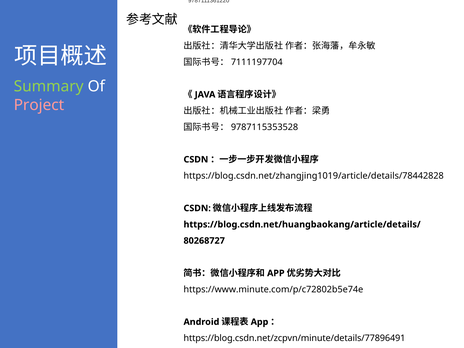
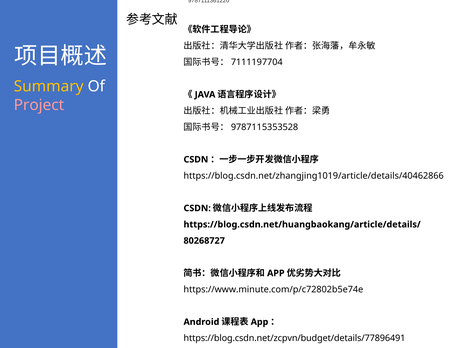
Summary colour: light green -> yellow
https://blog.csdn.net/zhangjing1019/article/details/78442828: https://blog.csdn.net/zhangjing1019/article/details/78442828 -> https://blog.csdn.net/zhangjing1019/article/details/40462866
https://blog.csdn.net/zcpvn/minute/details/77896491: https://blog.csdn.net/zcpvn/minute/details/77896491 -> https://blog.csdn.net/zcpvn/budget/details/77896491
